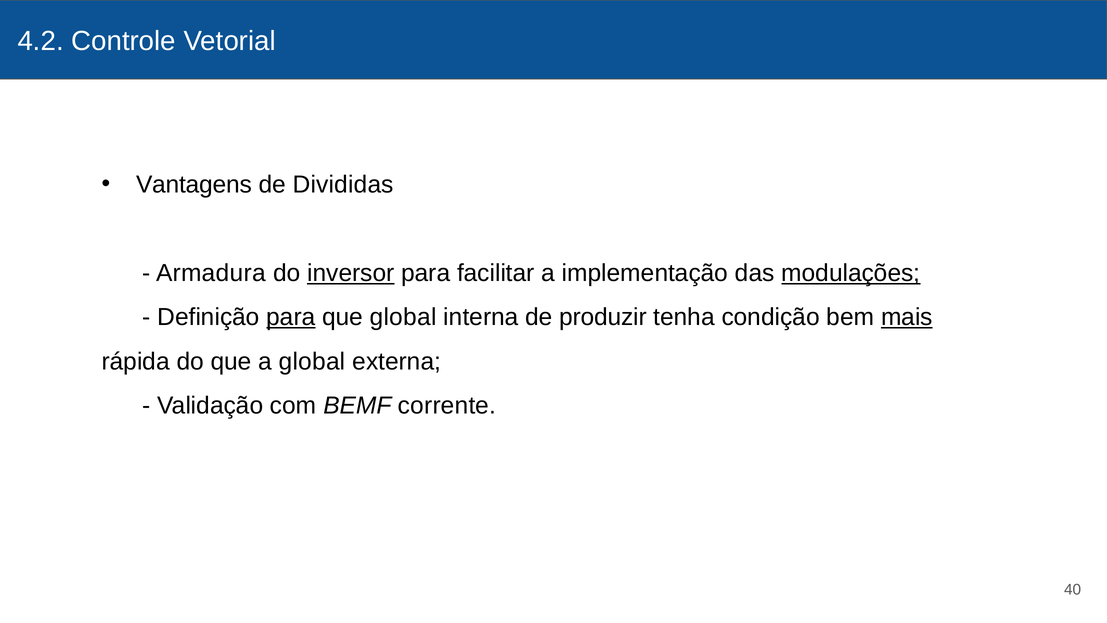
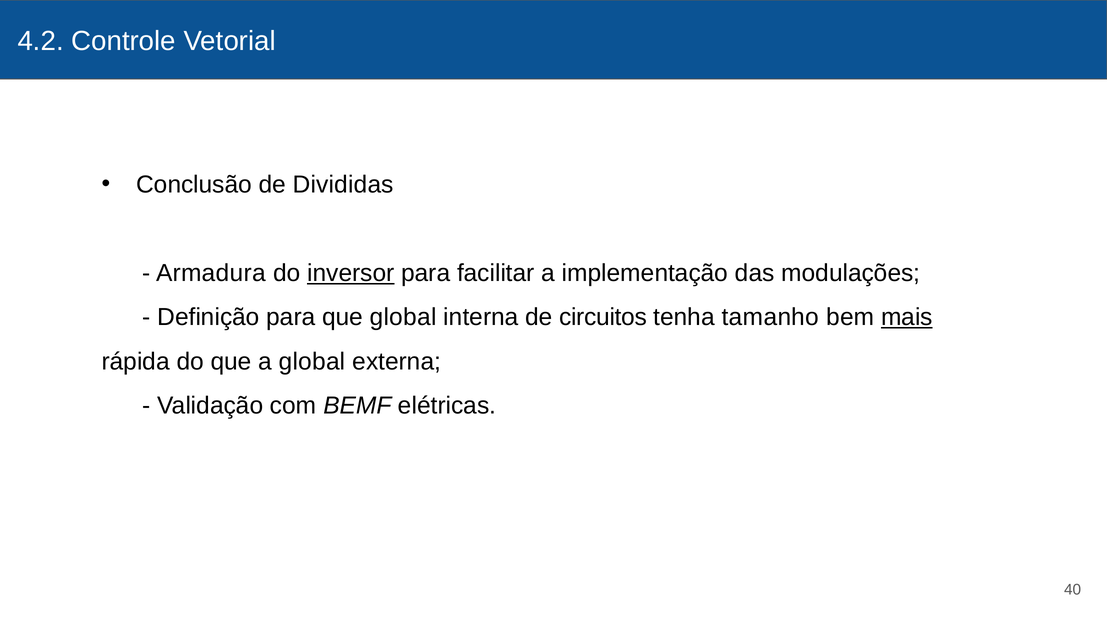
Vantagens: Vantagens -> Conclusão
modulações underline: present -> none
para at (291, 317) underline: present -> none
produzir: produzir -> circuitos
condição: condição -> tamanho
corrente: corrente -> elétricas
